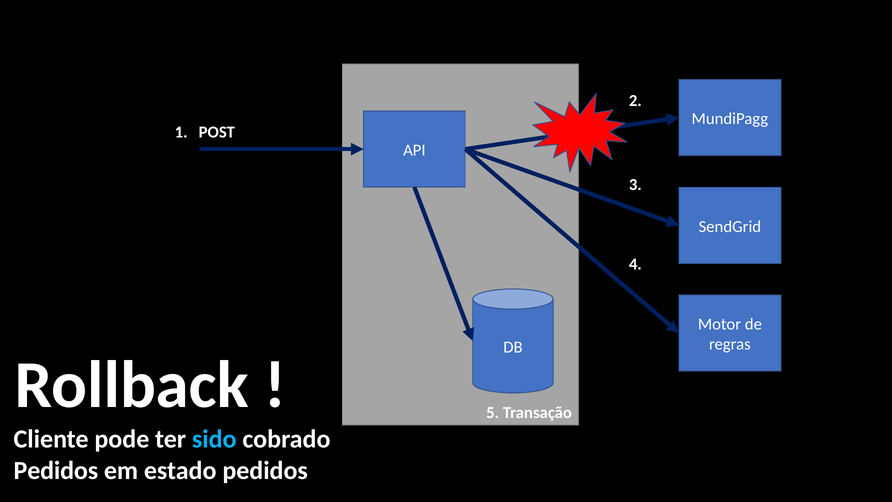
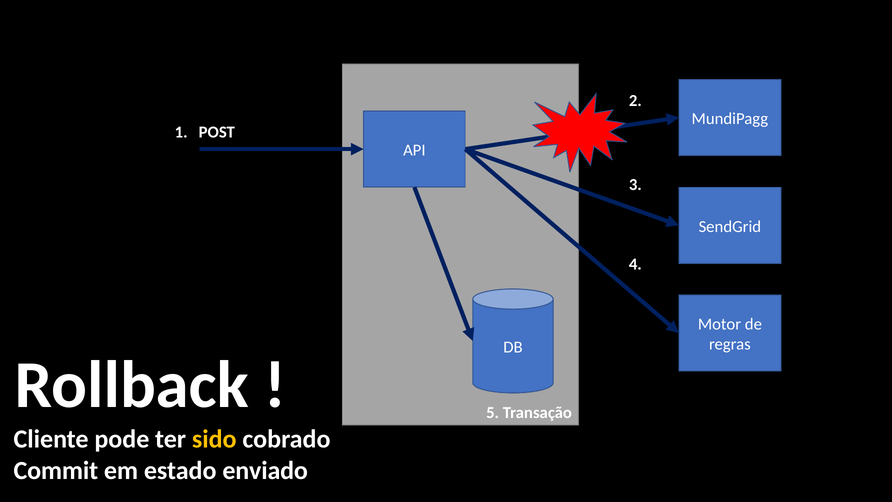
sido colour: light blue -> yellow
Pedidos at (56, 470): Pedidos -> Commit
estado pedidos: pedidos -> enviado
